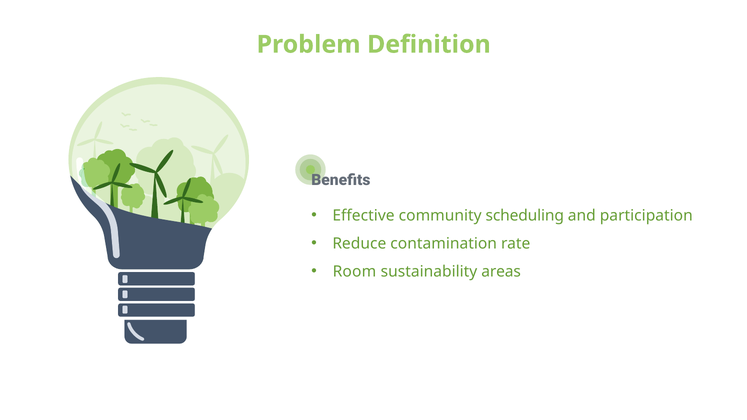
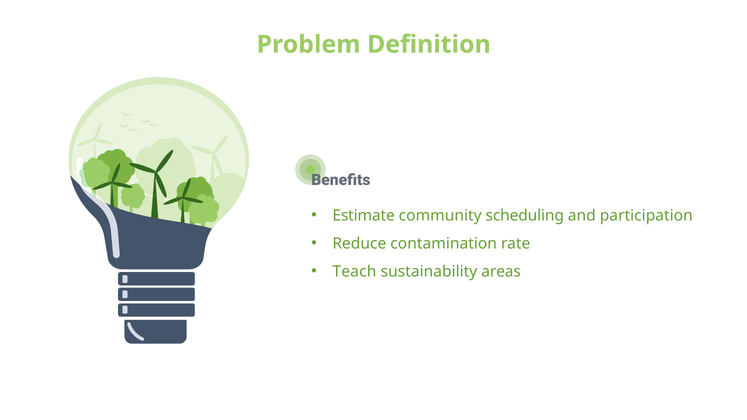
Effective: Effective -> Estimate
Room: Room -> Teach
